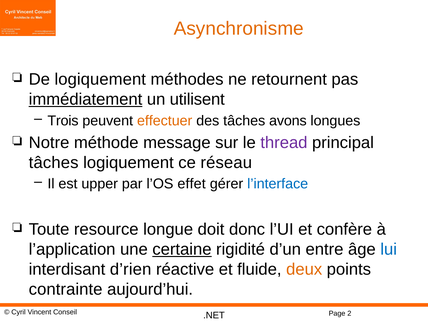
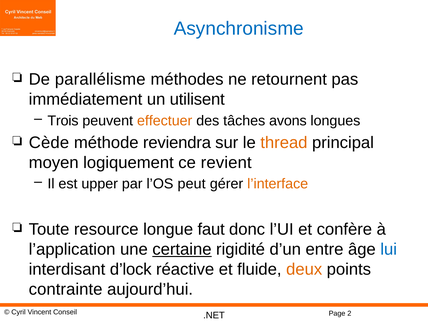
Asynchronisme colour: orange -> blue
De logiquement: logiquement -> parallélisme
immédiatement underline: present -> none
Notre: Notre -> Cède
message: message -> reviendra
thread colour: purple -> orange
tâches at (54, 163): tâches -> moyen
réseau: réseau -> revient
effet: effet -> peut
l’interface colour: blue -> orange
doit: doit -> faut
d’rien: d’rien -> d’lock
